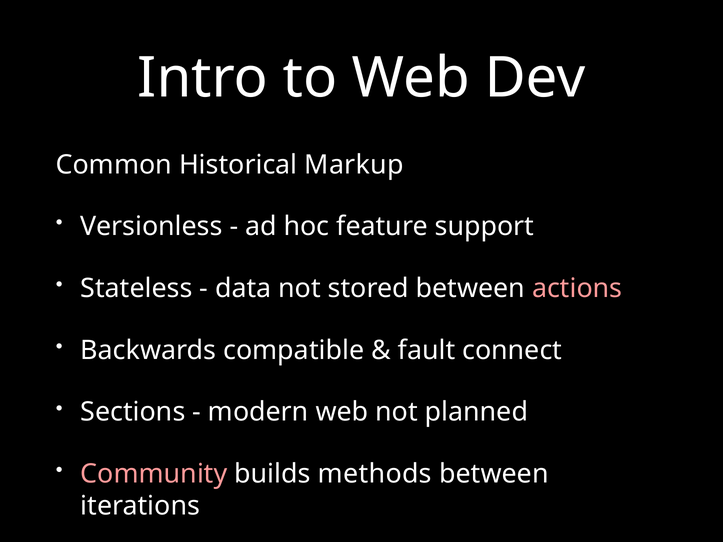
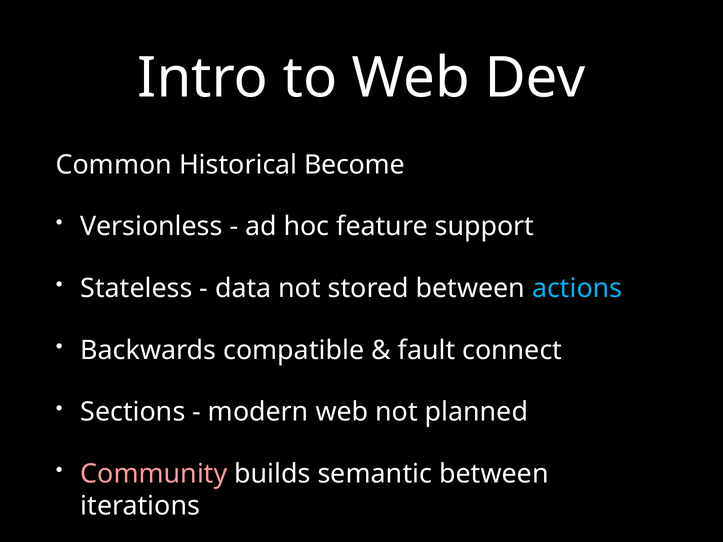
Markup: Markup -> Become
actions colour: pink -> light blue
methods: methods -> semantic
